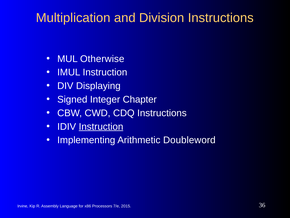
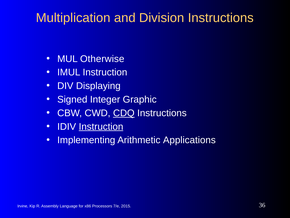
Chapter: Chapter -> Graphic
CDQ underline: none -> present
Doubleword: Doubleword -> Applications
